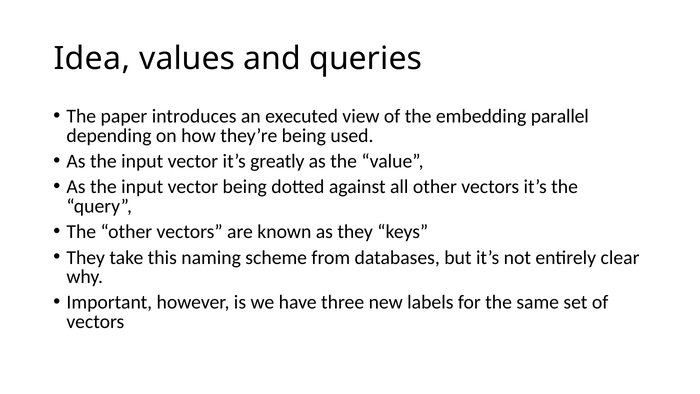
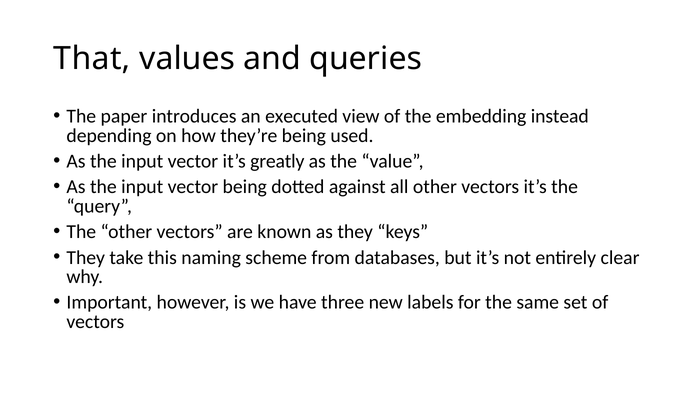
Idea: Idea -> That
parallel: parallel -> instead
